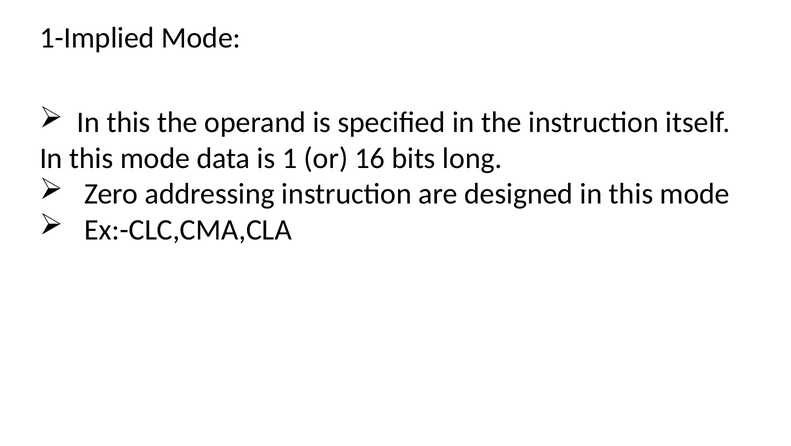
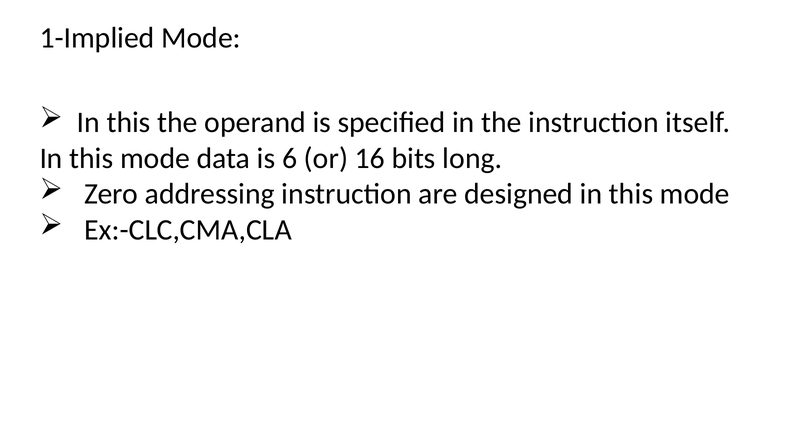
1: 1 -> 6
